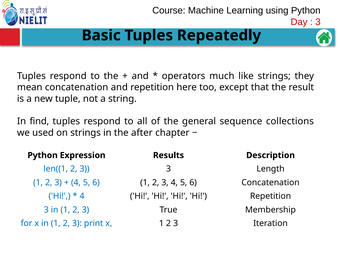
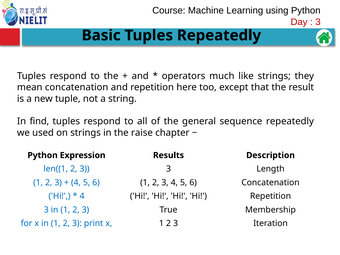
sequence collections: collections -> repeatedly
after: after -> raise
